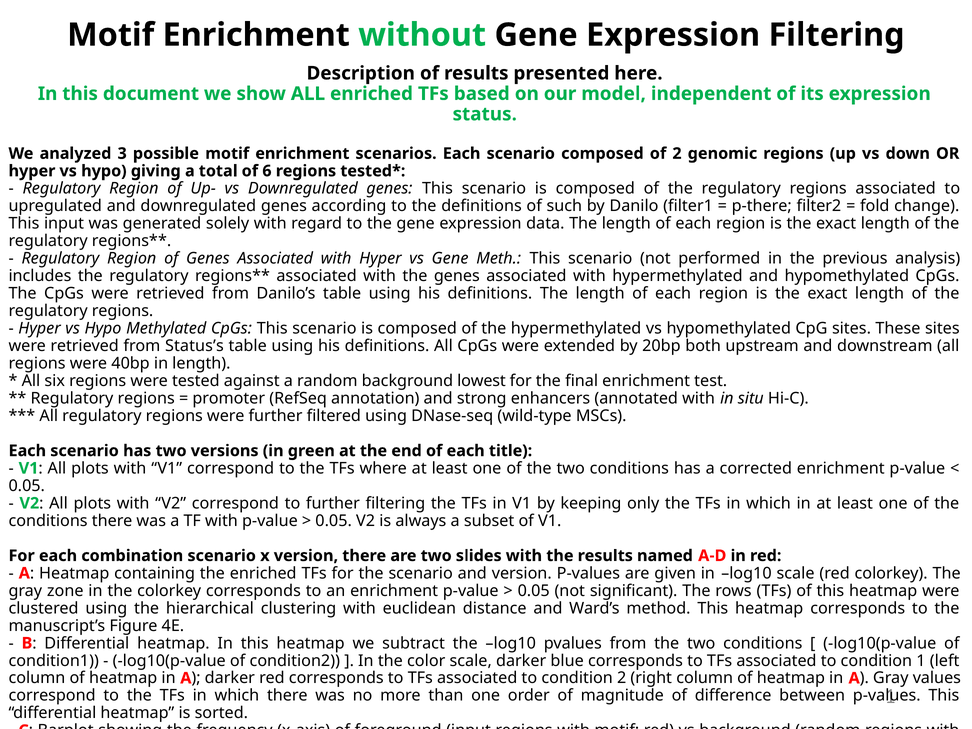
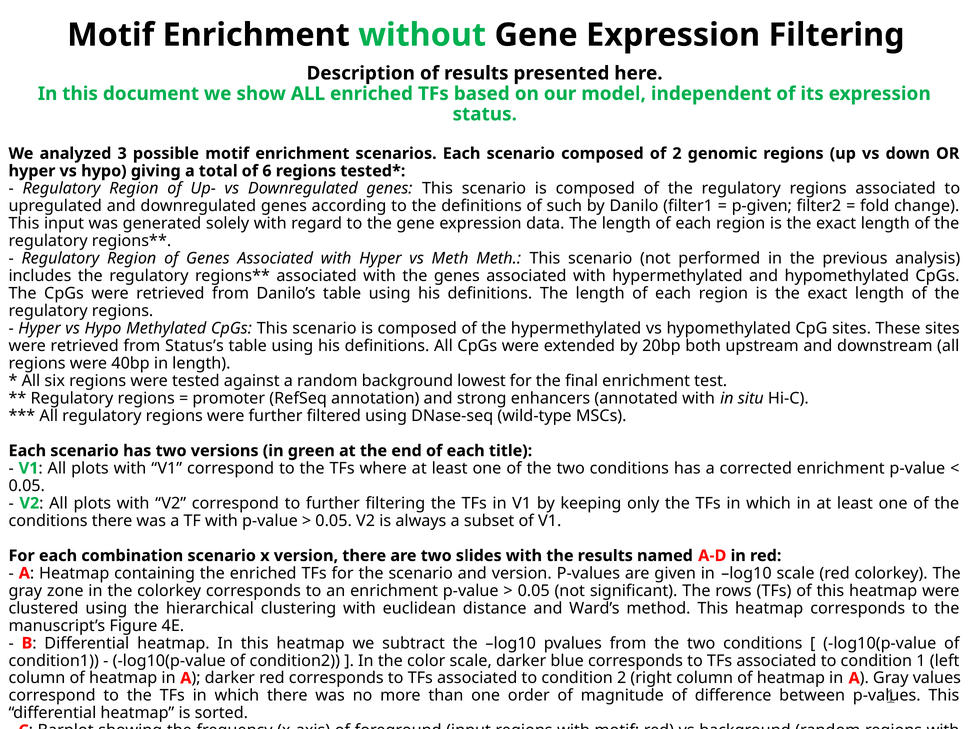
p-there: p-there -> p-given
vs Gene: Gene -> Meth
